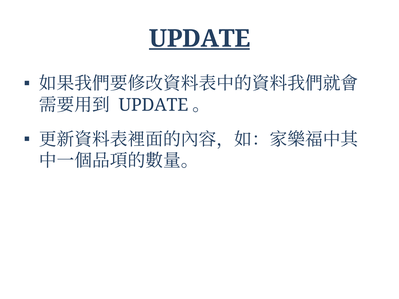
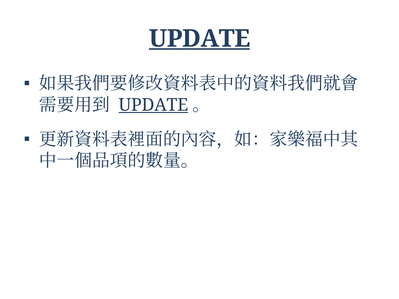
UPDATE at (153, 105) underline: none -> present
